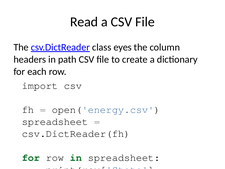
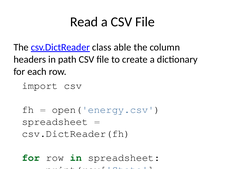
eyes: eyes -> able
